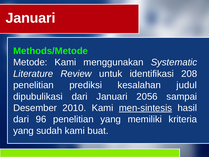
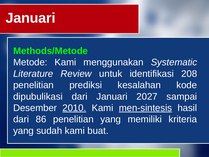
judul: judul -> kode
2056: 2056 -> 2027
2010 underline: none -> present
96: 96 -> 86
